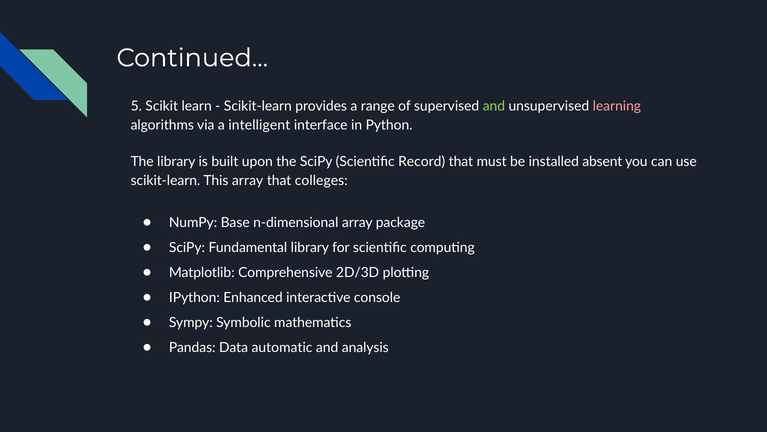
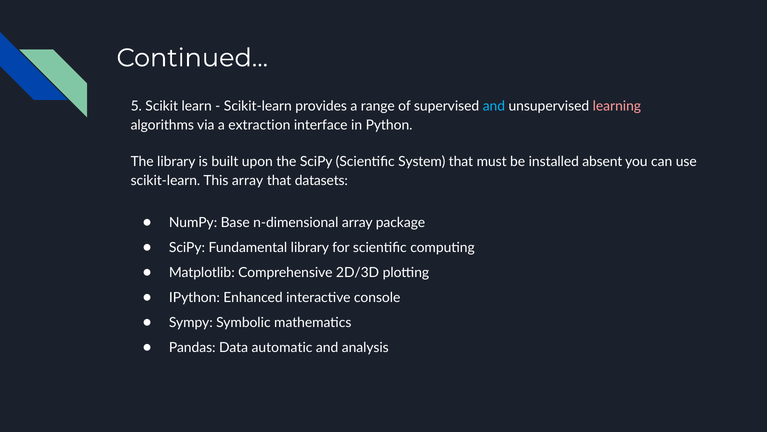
and at (494, 106) colour: light green -> light blue
intelligent: intelligent -> extraction
Record: Record -> System
colleges: colleges -> datasets
